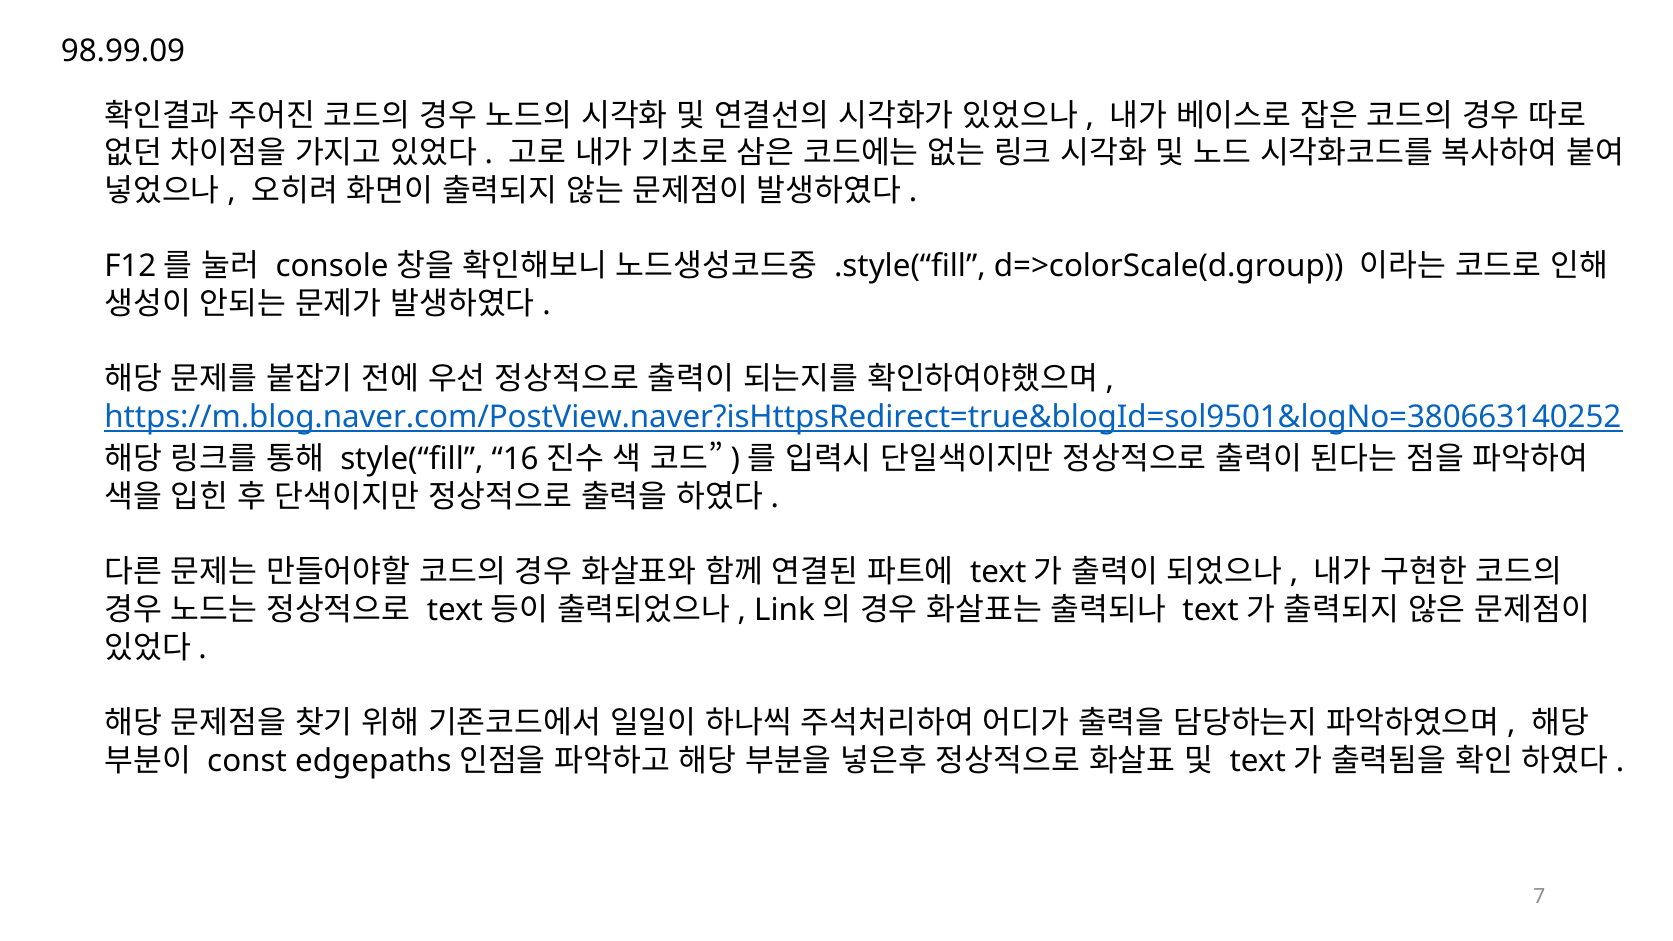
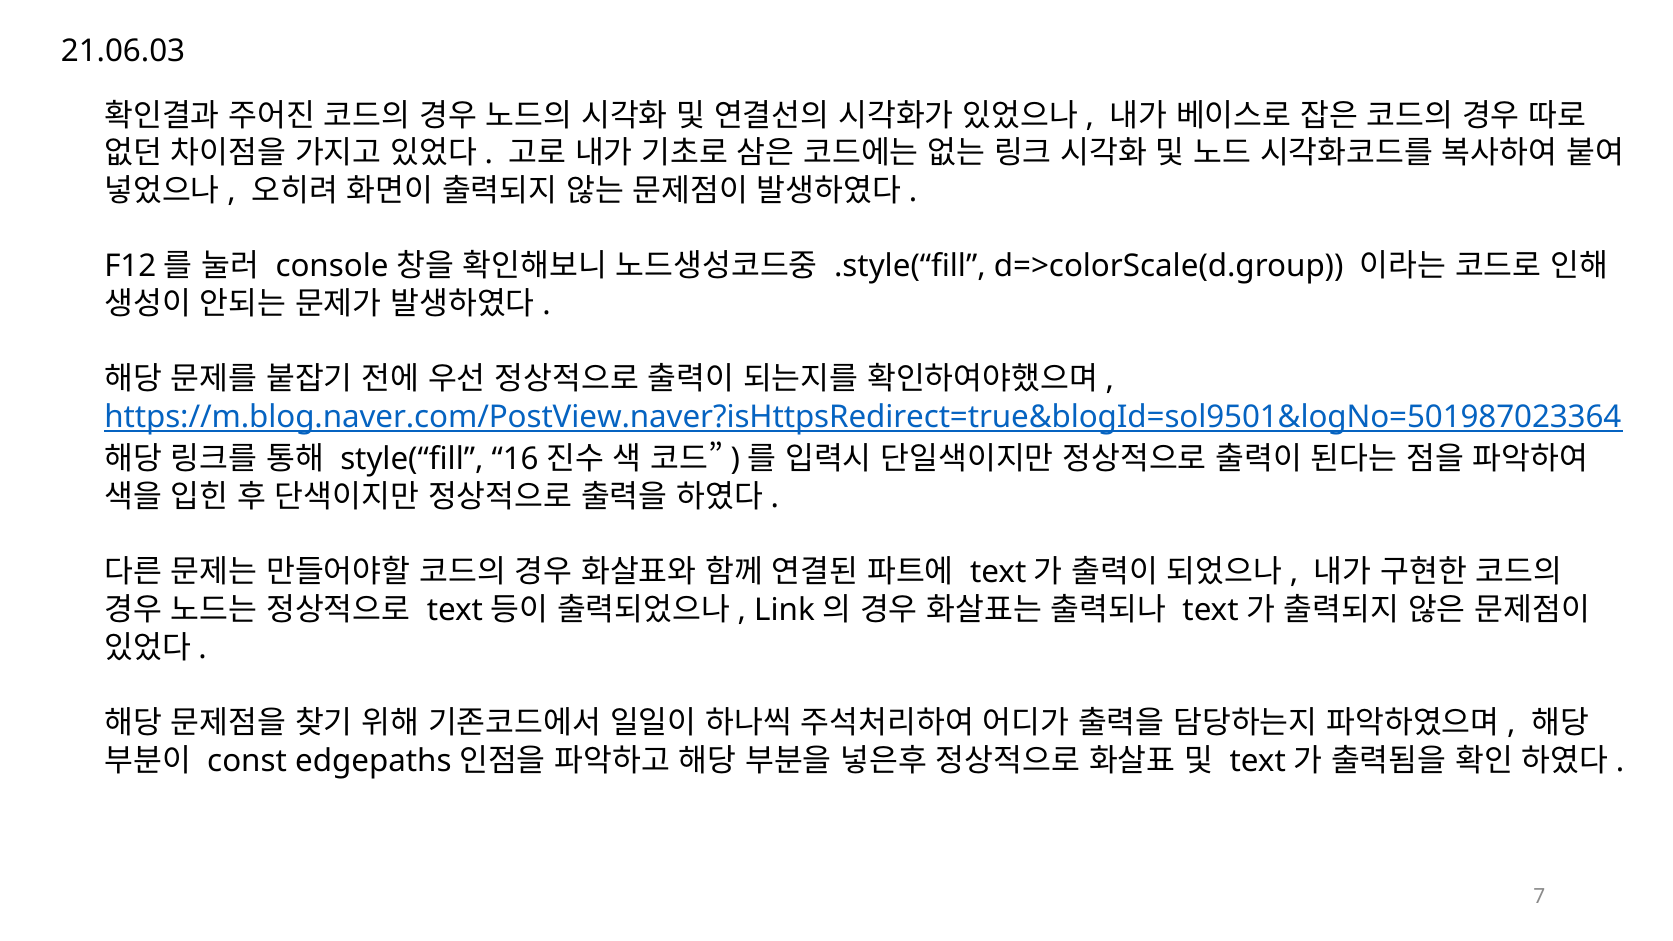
98.99.09: 98.99.09 -> 21.06.03
https://m.blog.naver.com/PostView.naver?isHttpsRedirect=true&blogId=sol9501&logNo=380663140252: https://m.blog.naver.com/PostView.naver?isHttpsRedirect=true&blogId=sol9501&logNo=380663140252 -> https://m.blog.naver.com/PostView.naver?isHttpsRedirect=true&blogId=sol9501&logNo=501987023364
